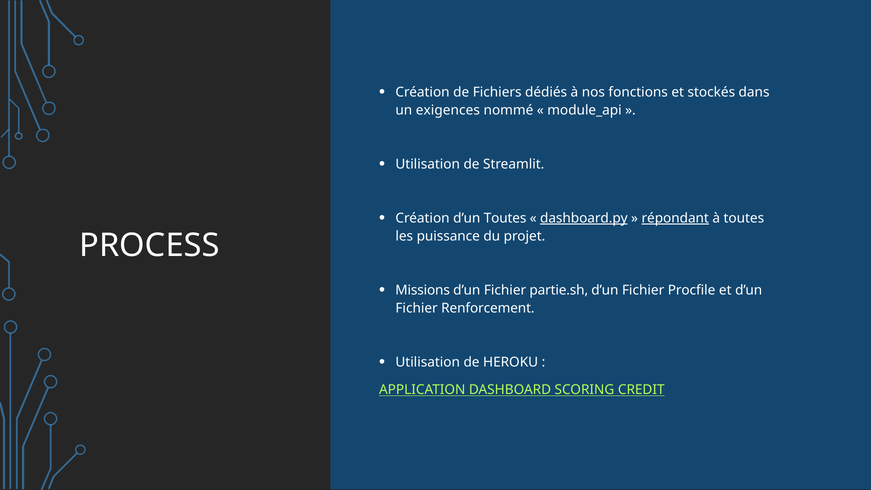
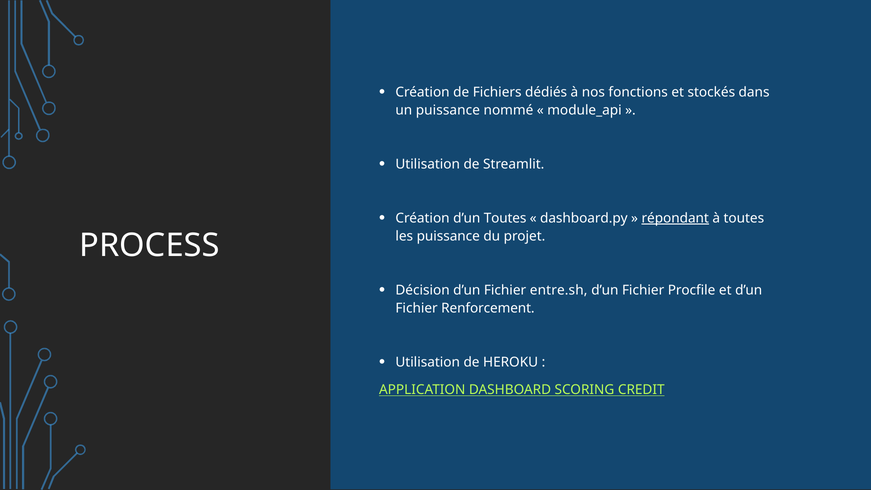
un exigences: exigences -> puissance
dashboard.py underline: present -> none
Missions: Missions -> Décision
partie.sh: partie.sh -> entre.sh
